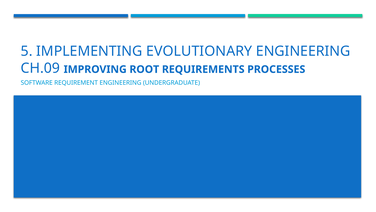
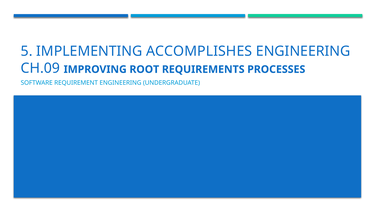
EVOLUTIONARY: EVOLUTIONARY -> ACCOMPLISHES
